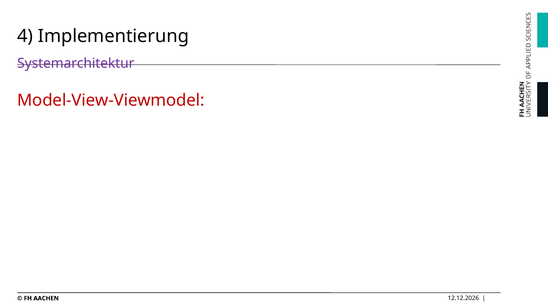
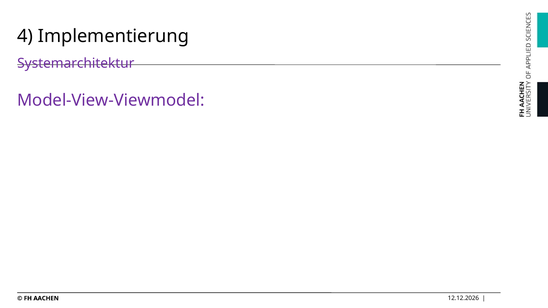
Model-View-Viewmodel colour: red -> purple
